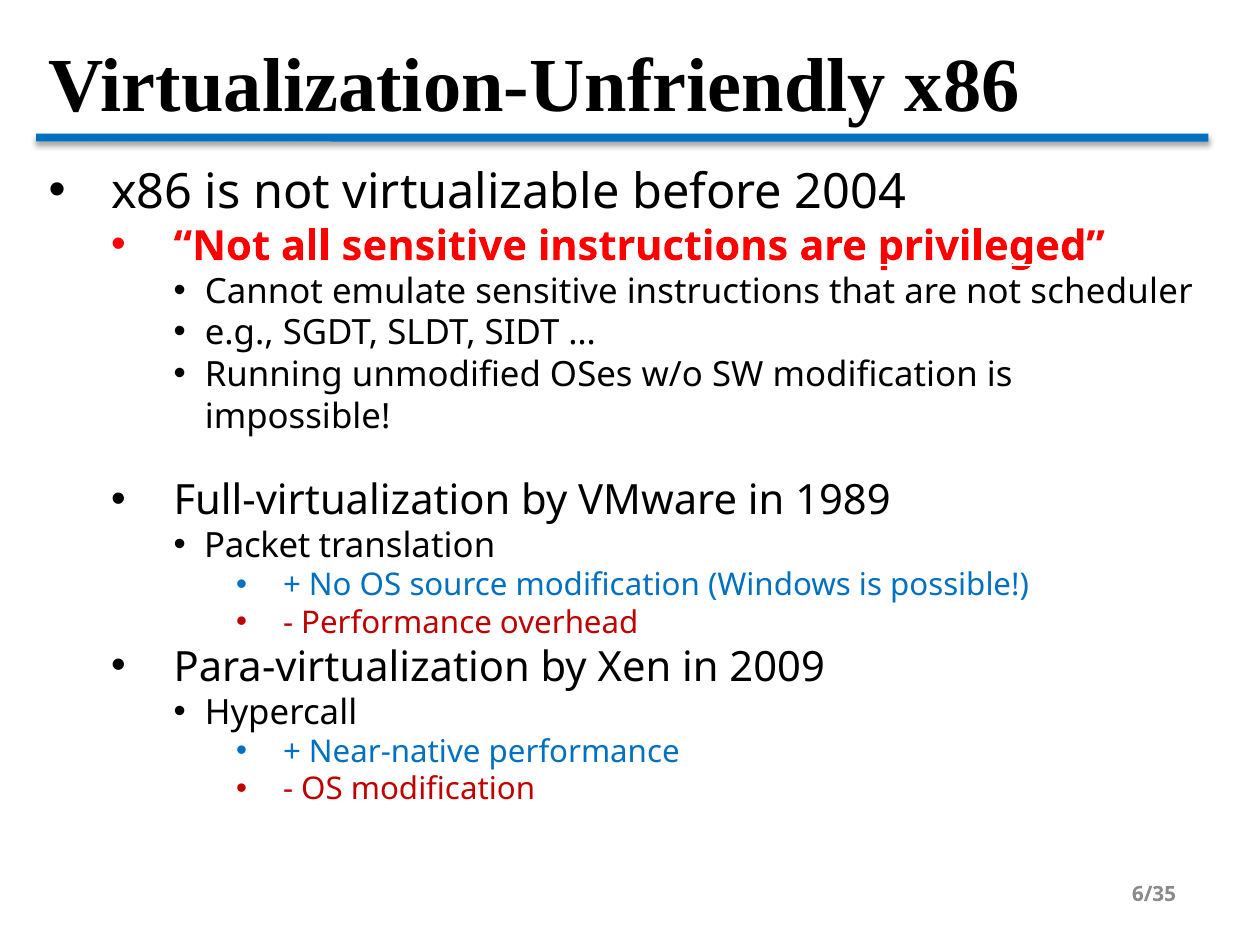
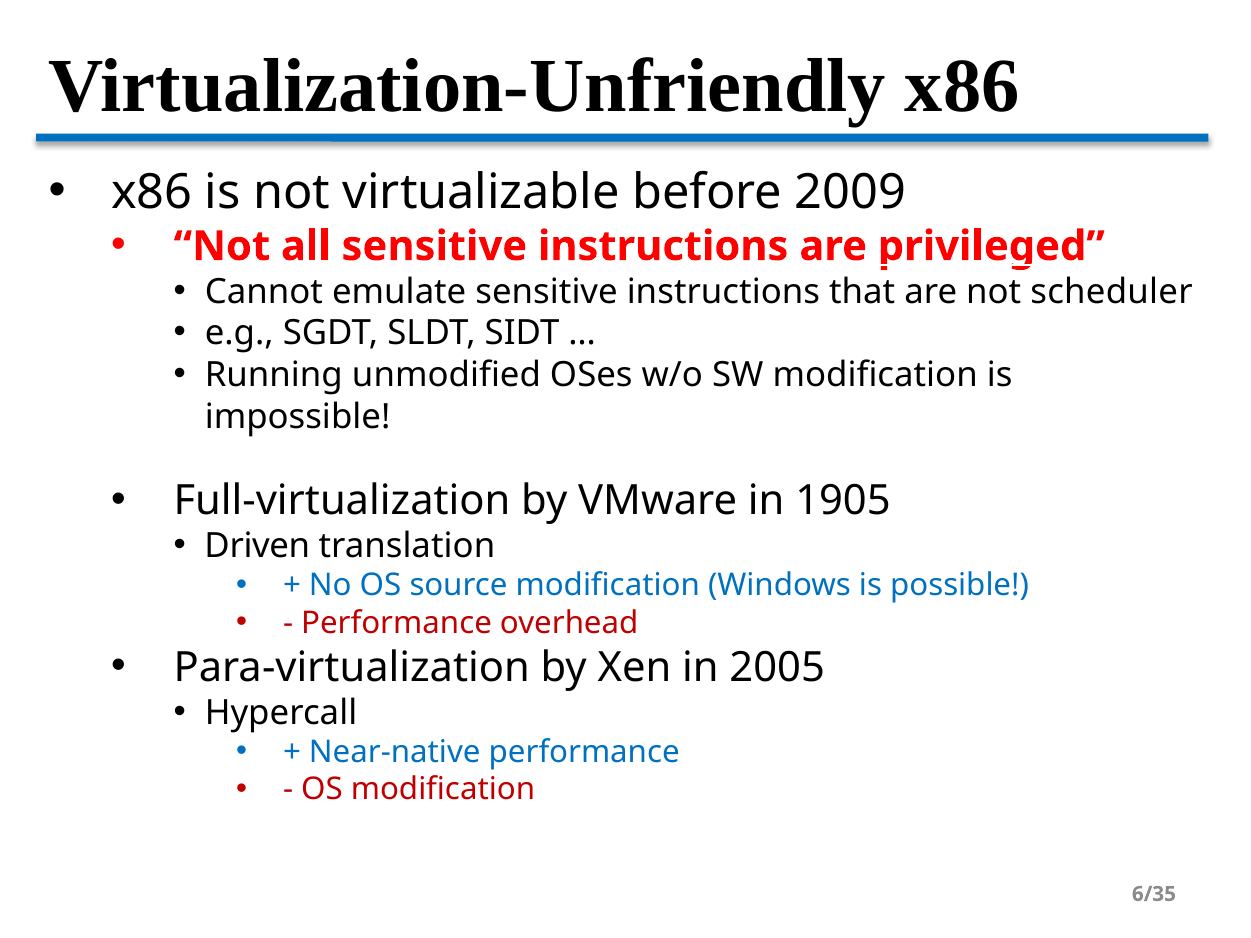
2004: 2004 -> 2009
1989: 1989 -> 1905
Packet: Packet -> Driven
2009: 2009 -> 2005
